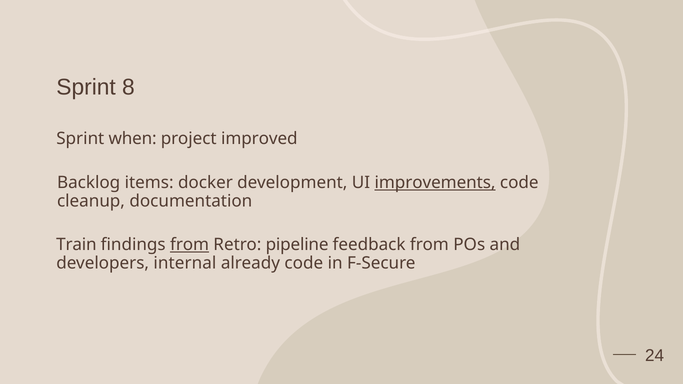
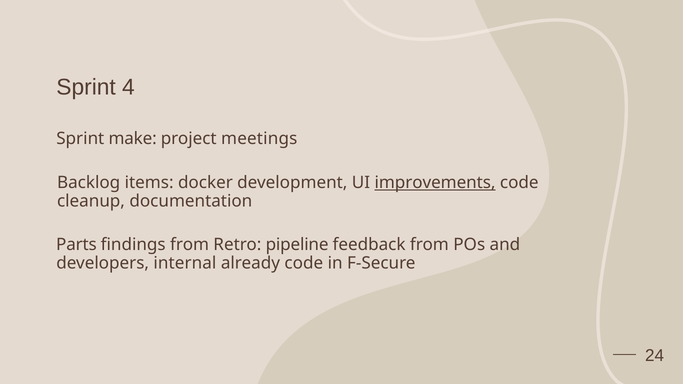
8: 8 -> 4
when: when -> make
improved: improved -> meetings
Train: Train -> Parts
from at (190, 245) underline: present -> none
